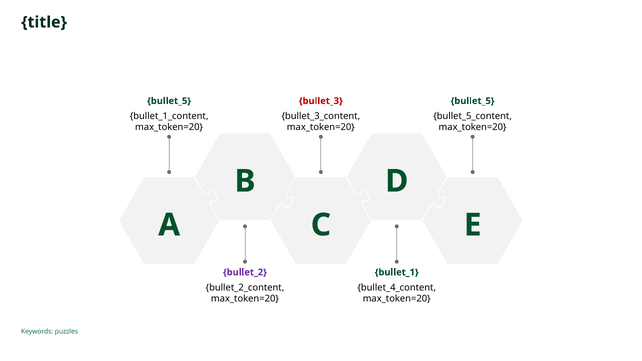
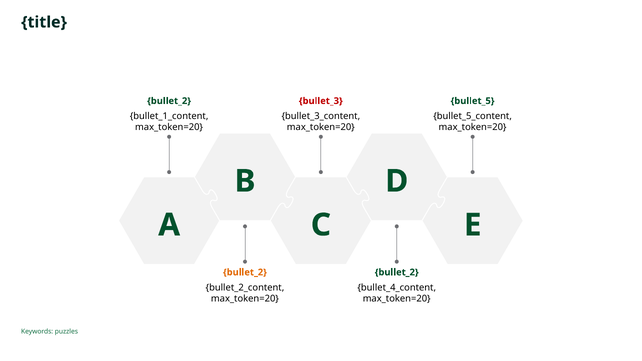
bullet_5 at (169, 101): bullet_5 -> bullet_2
bullet_2 at (245, 272) colour: purple -> orange
bullet_1 at (397, 272): bullet_1 -> bullet_2
